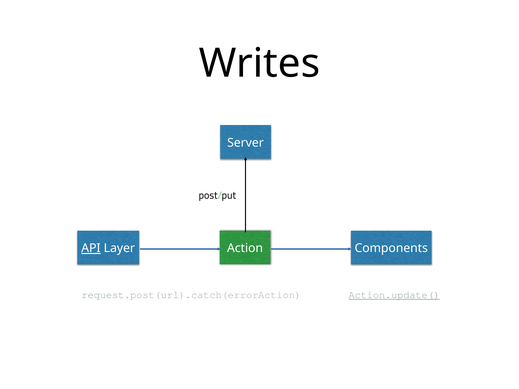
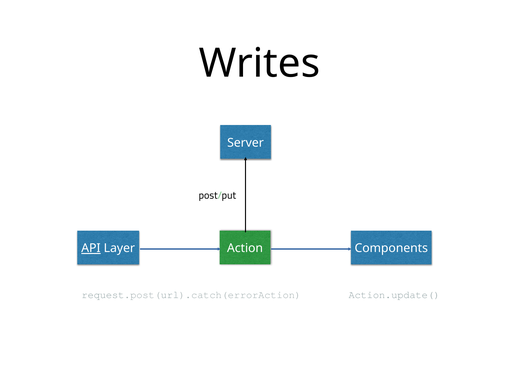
Action.update( underline: present -> none
